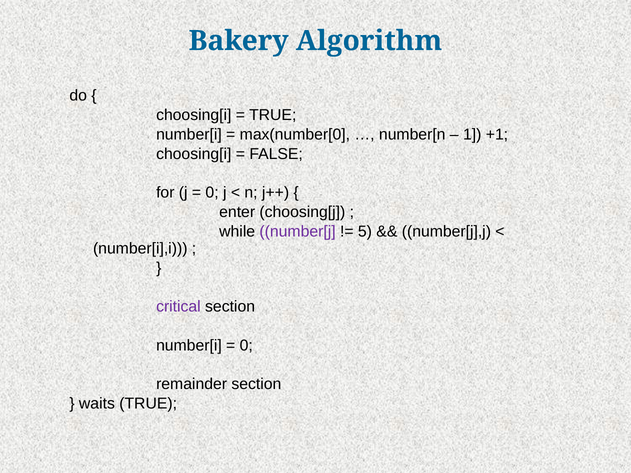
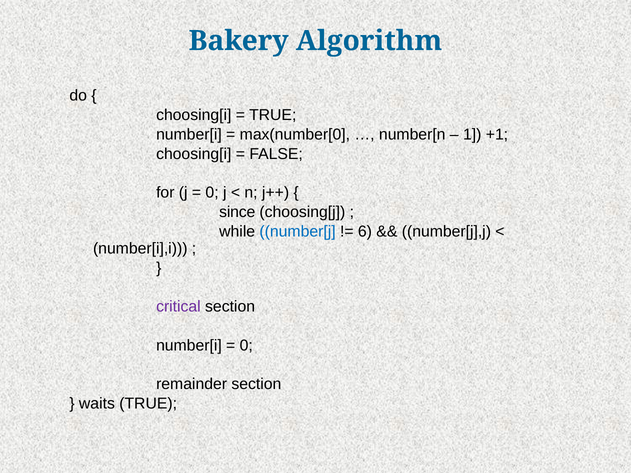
enter: enter -> since
number[j colour: purple -> blue
5: 5 -> 6
